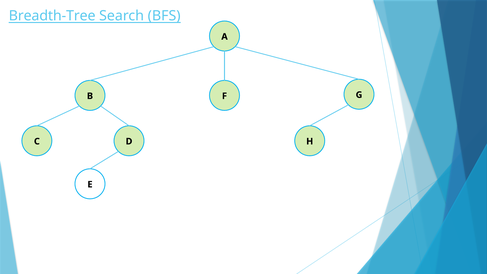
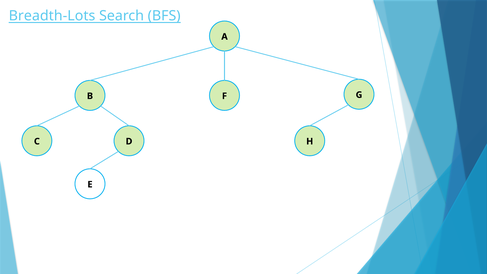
Breadth-Tree: Breadth-Tree -> Breadth-Lots
